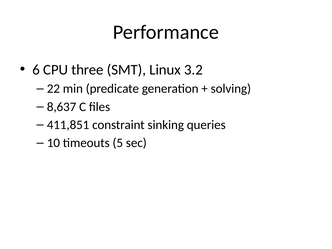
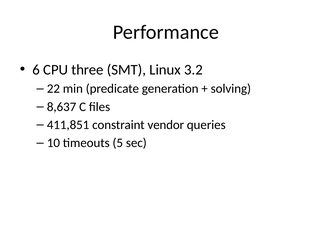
sinking: sinking -> vendor
